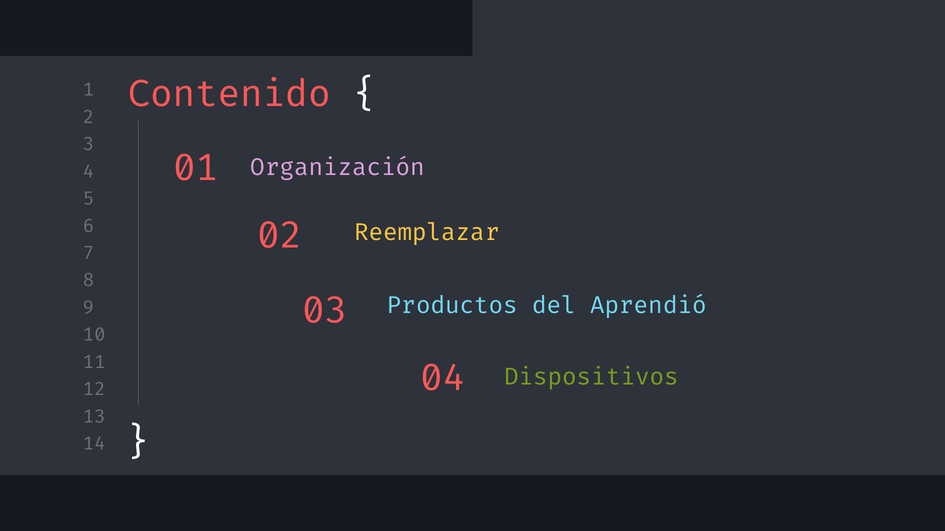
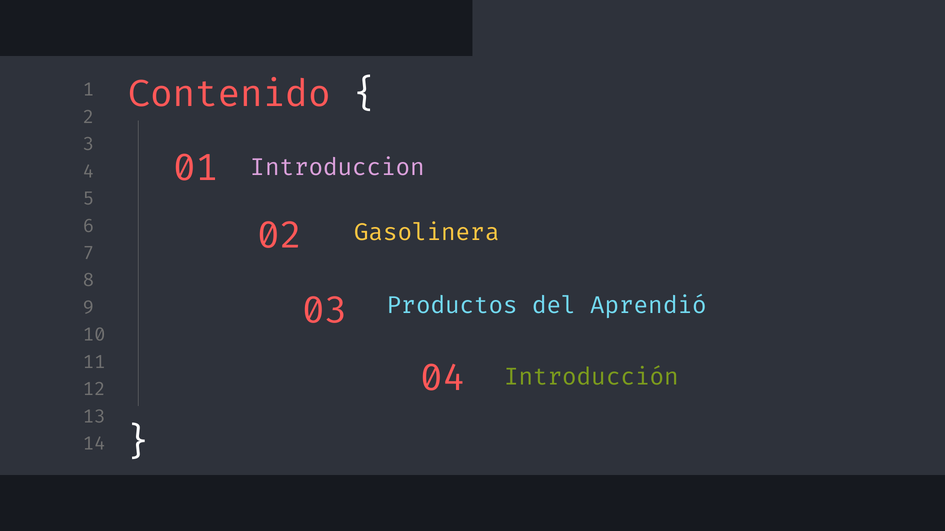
Organización: Organización -> Introduccion
Reemplazar: Reemplazar -> Gasolinera
Dispositivos: Dispositivos -> Introducción
